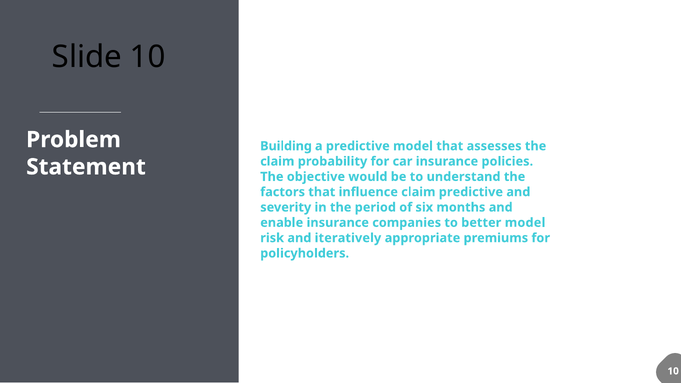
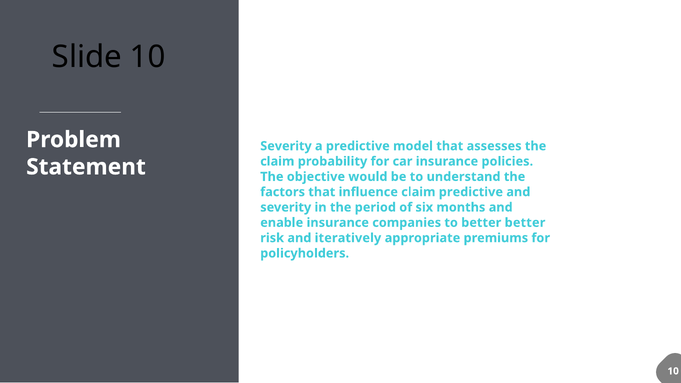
Building at (286, 146): Building -> Severity
better model: model -> better
